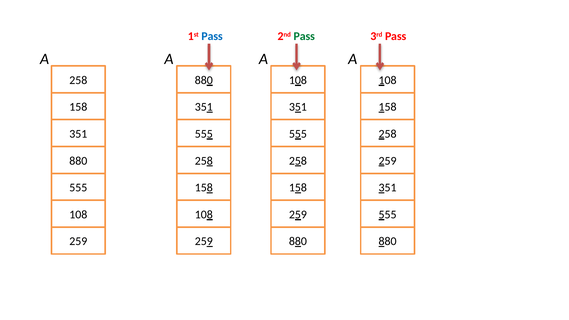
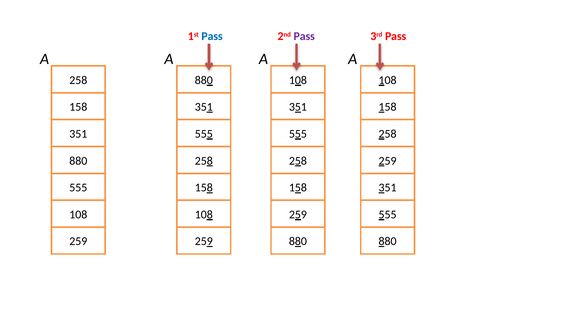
Pass at (304, 36) colour: green -> purple
